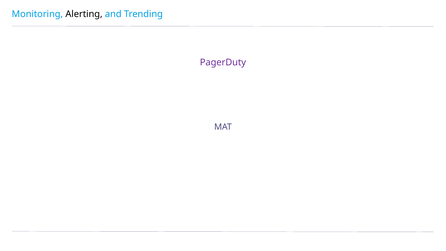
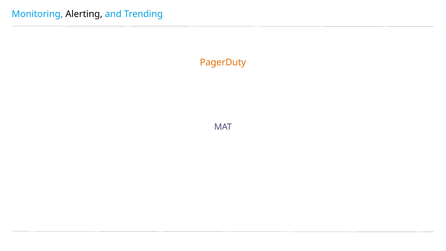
PagerDuty colour: purple -> orange
